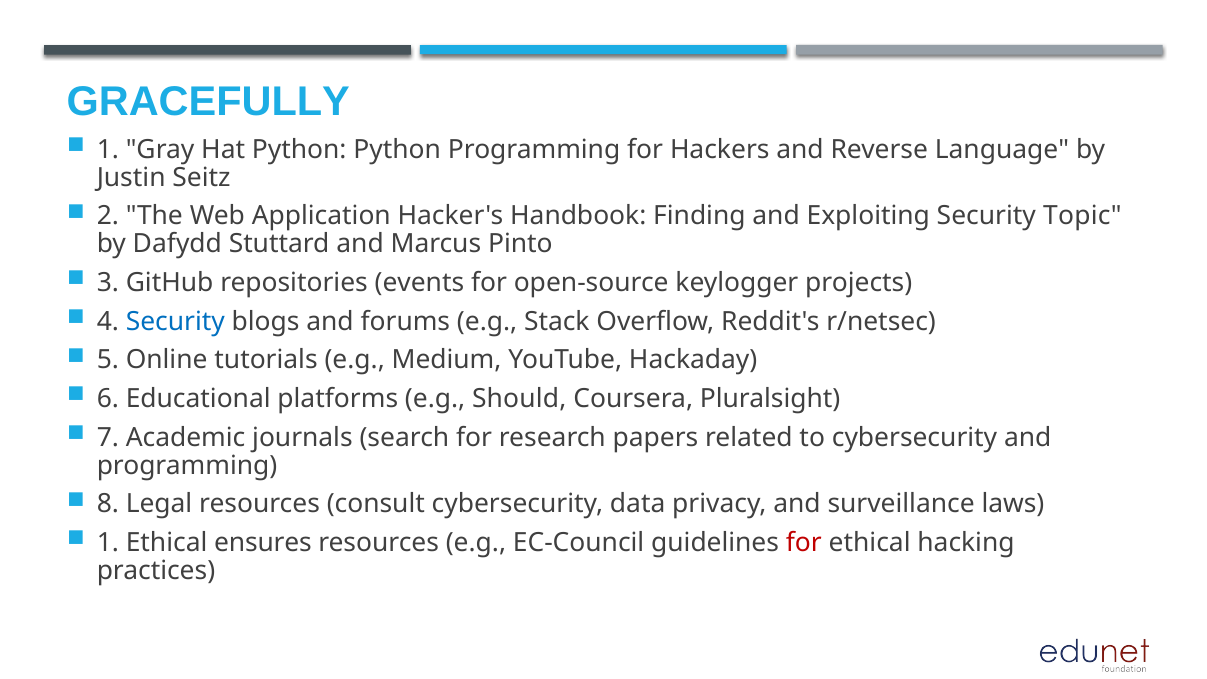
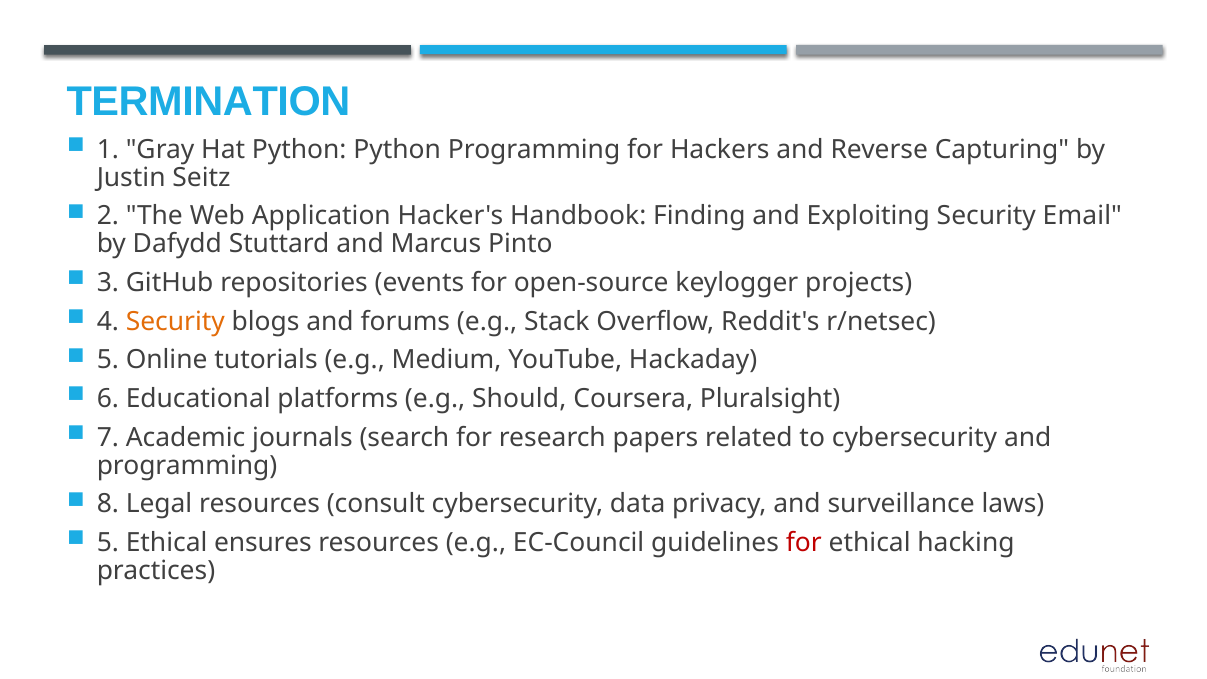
GRACEFULLY: GRACEFULLY -> TERMINATION
Language: Language -> Capturing
Topic: Topic -> Email
Security at (175, 321) colour: blue -> orange
1 at (108, 543): 1 -> 5
